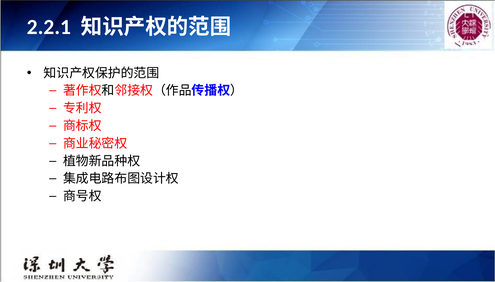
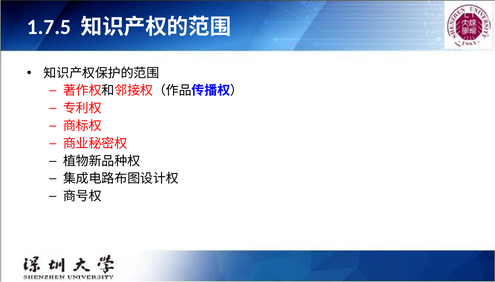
2.2.1: 2.2.1 -> 1.7.5
